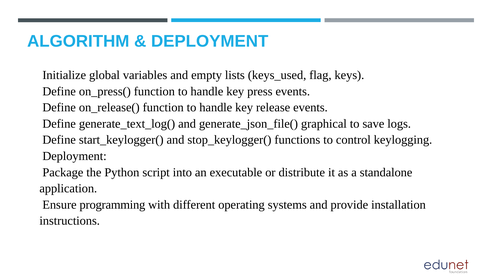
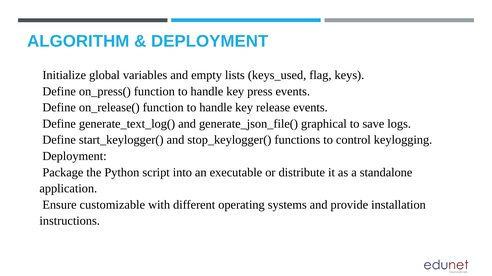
programming: programming -> customizable
